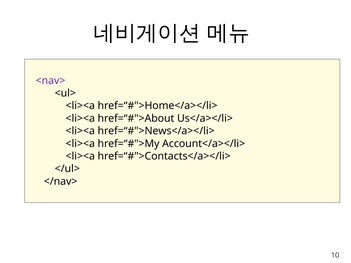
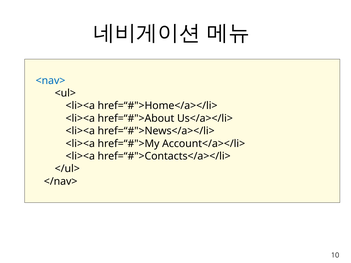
<nav> colour: purple -> blue
